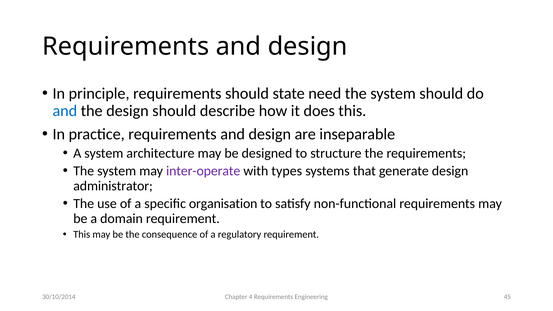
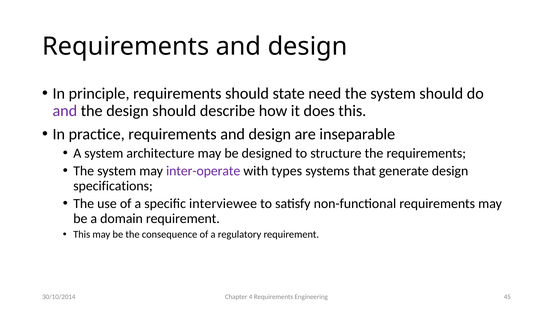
and at (65, 111) colour: blue -> purple
administrator: administrator -> specifications
organisation: organisation -> interviewee
